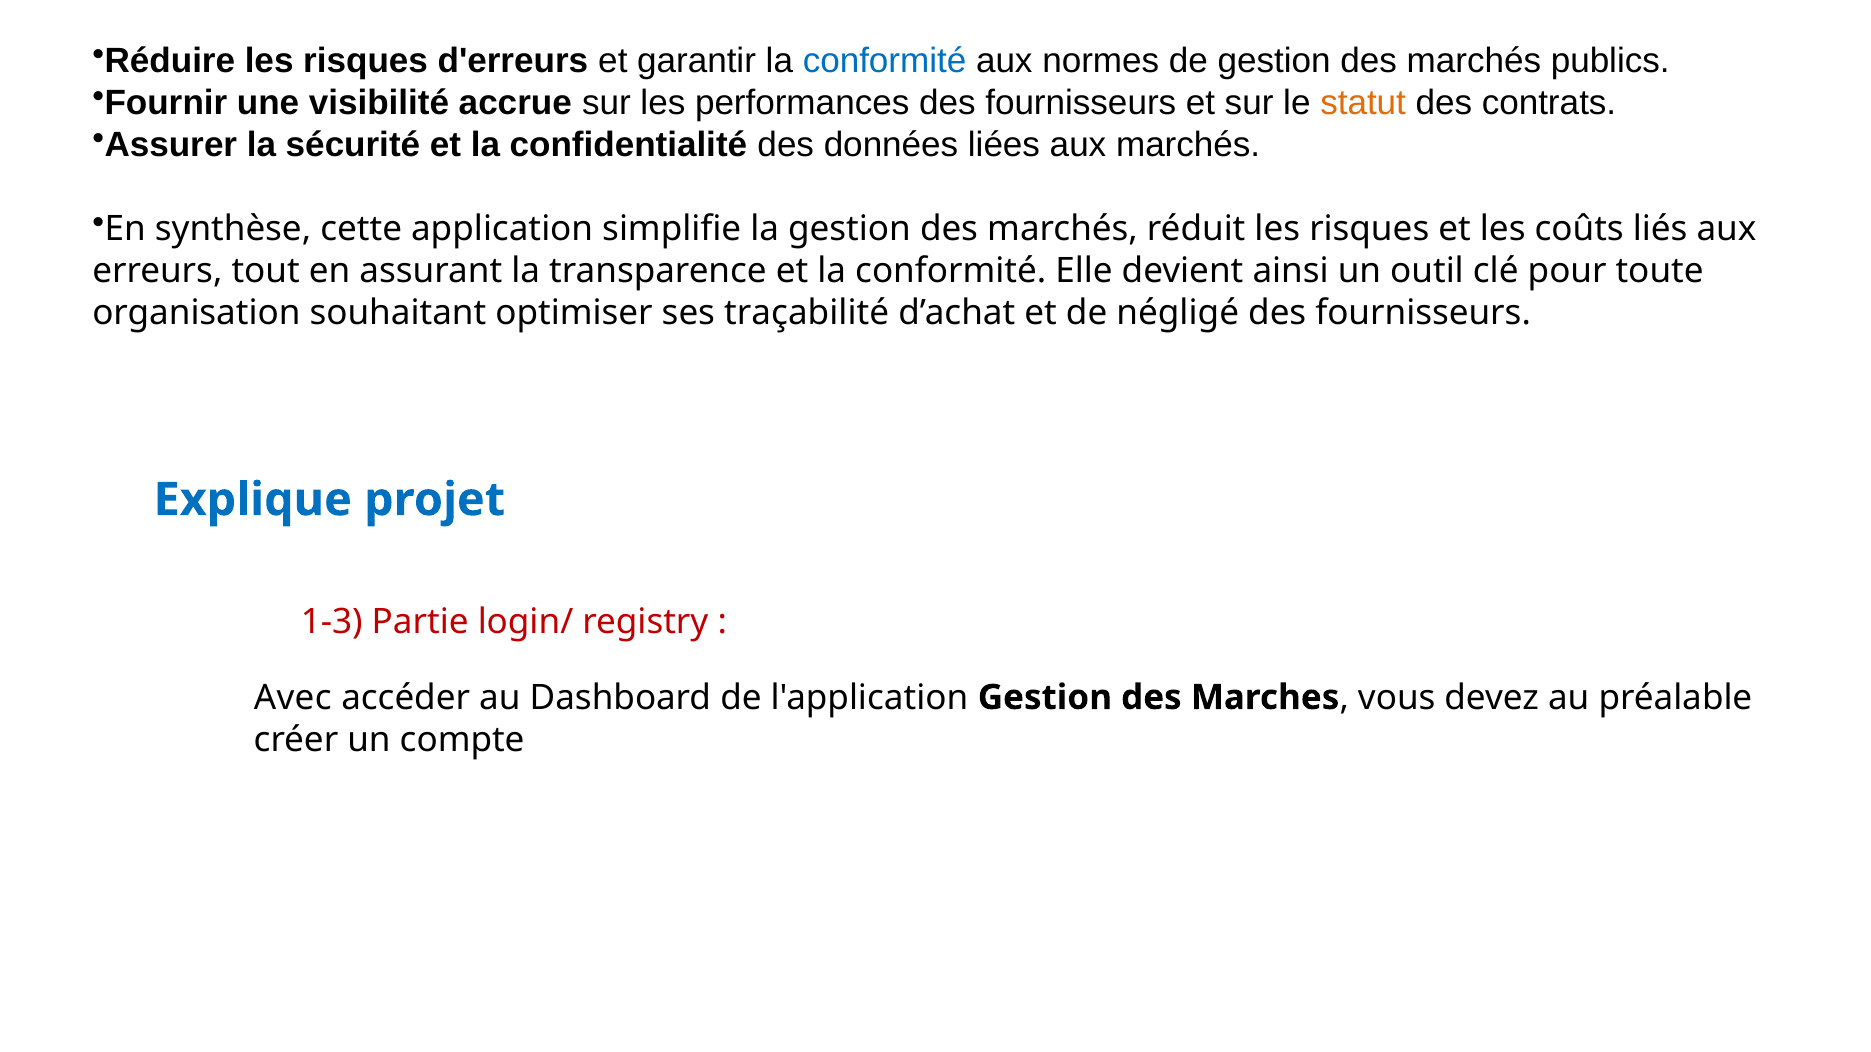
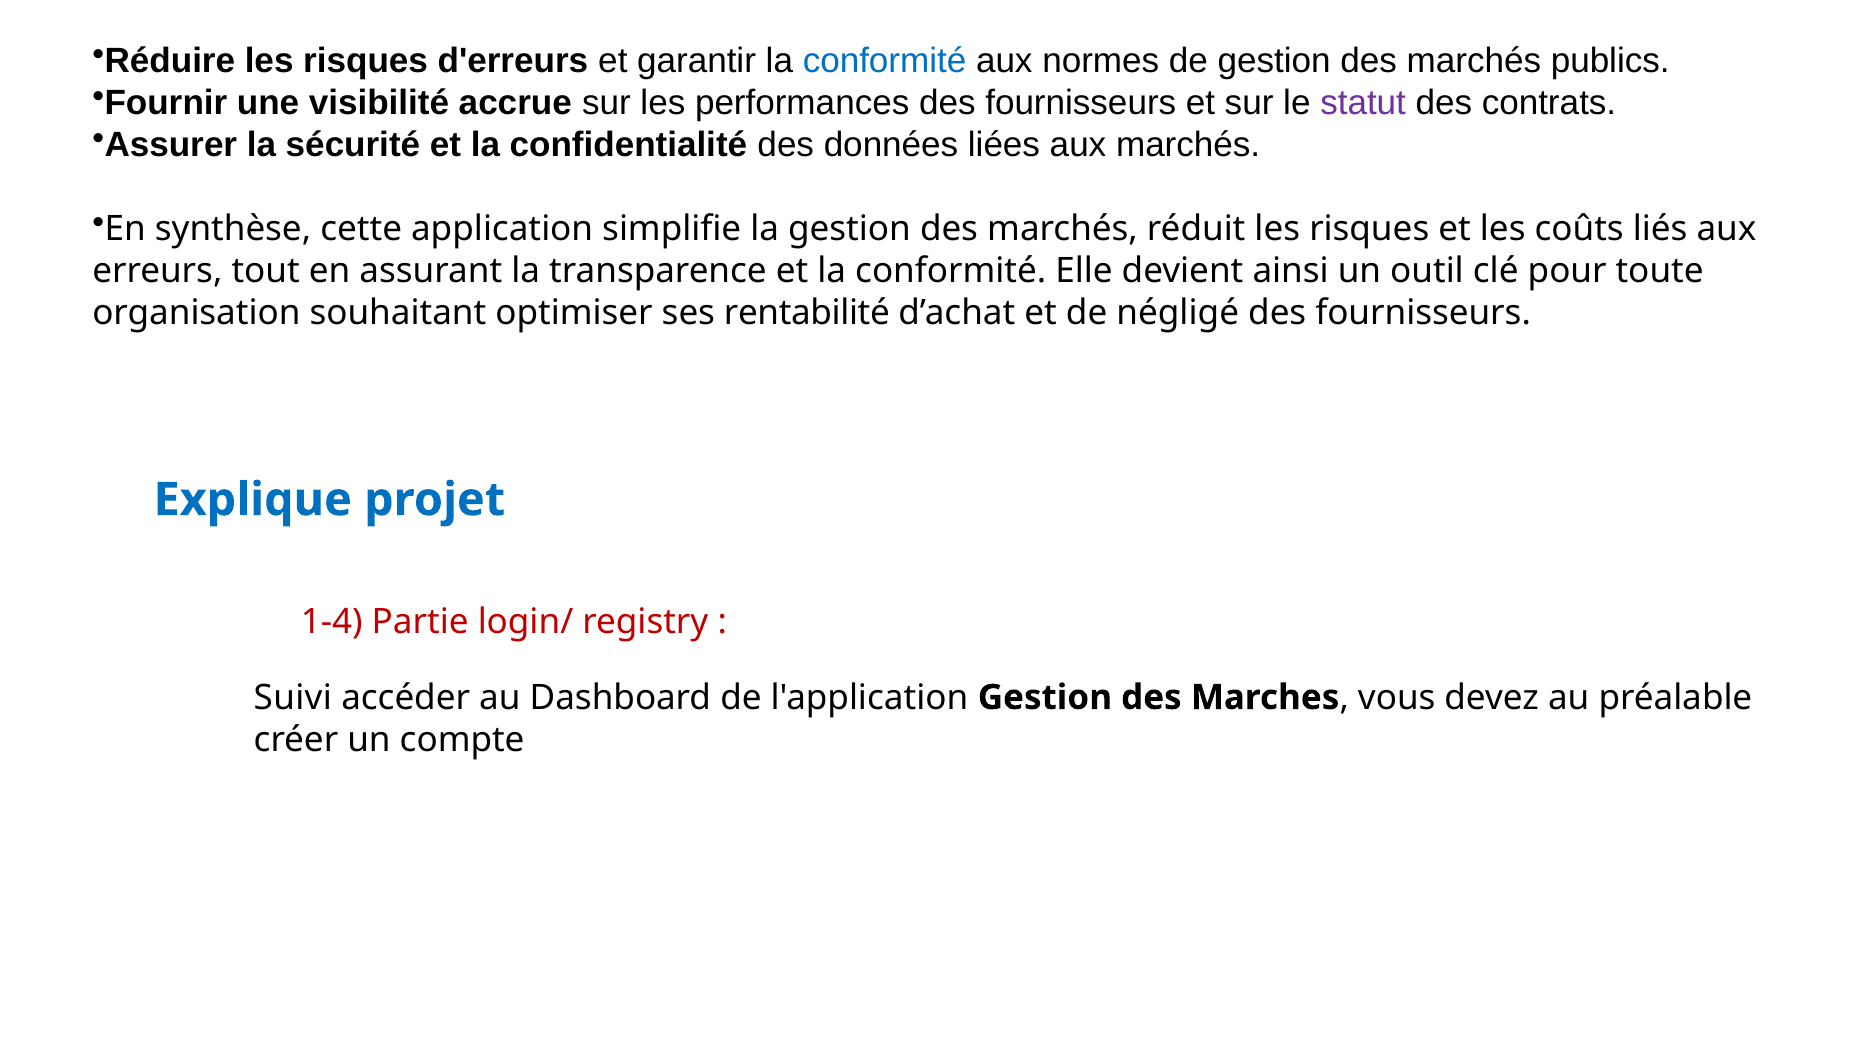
statut colour: orange -> purple
traçabilité: traçabilité -> rentabilité
1-3: 1-3 -> 1-4
Avec: Avec -> Suivi
